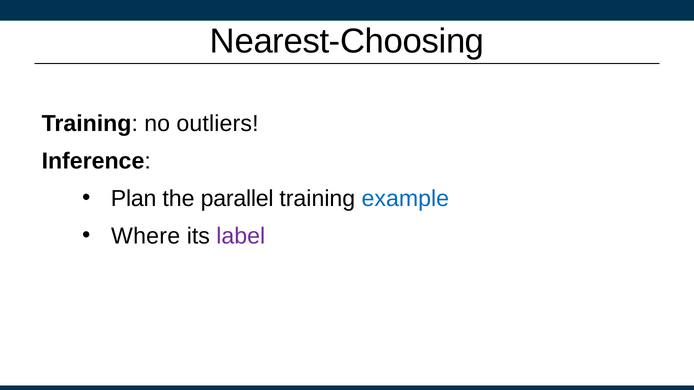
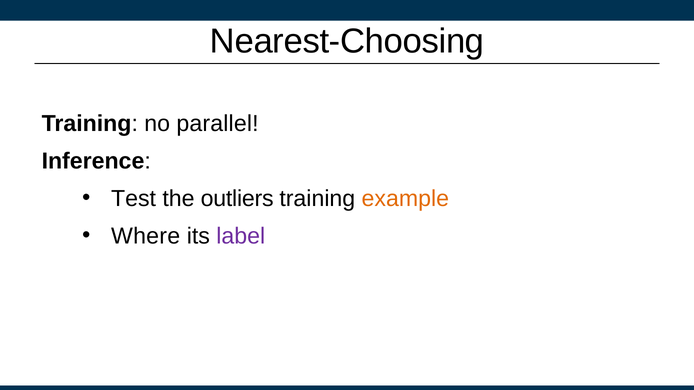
outliers: outliers -> parallel
Plan: Plan -> Test
parallel: parallel -> outliers
example colour: blue -> orange
